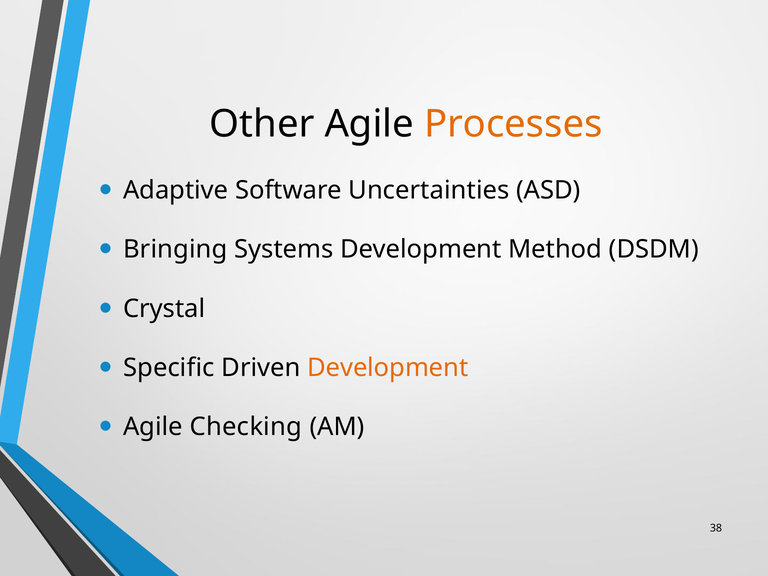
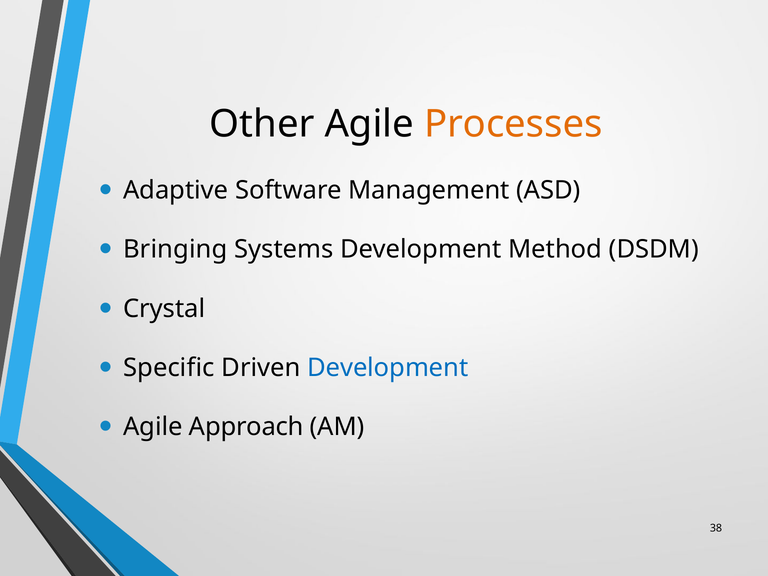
Uncertainties: Uncertainties -> Management
Development at (388, 368) colour: orange -> blue
Checking: Checking -> Approach
